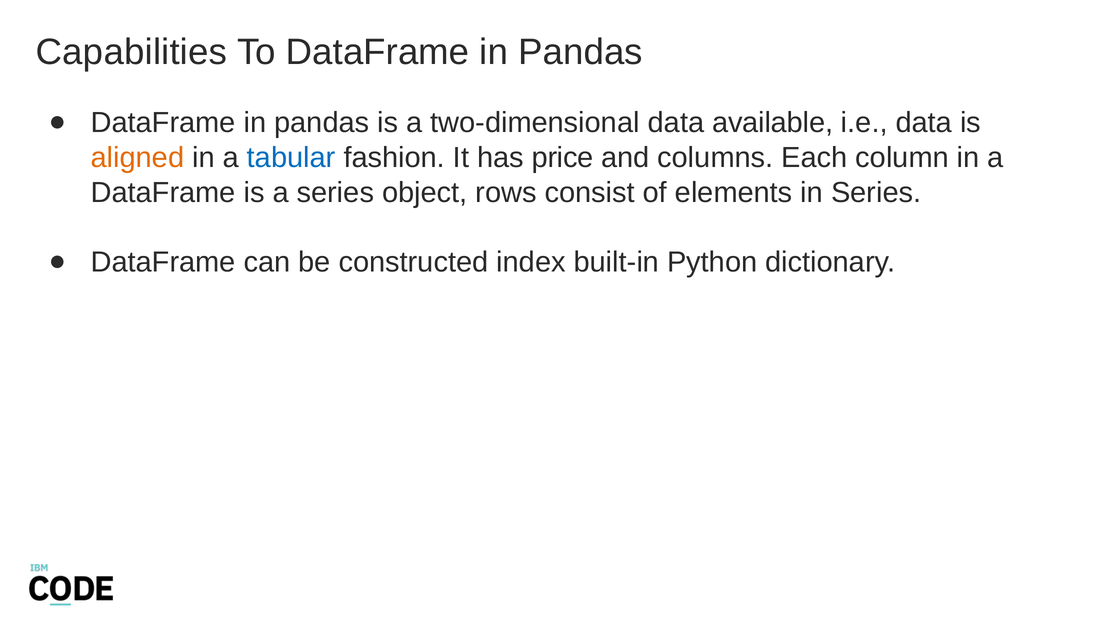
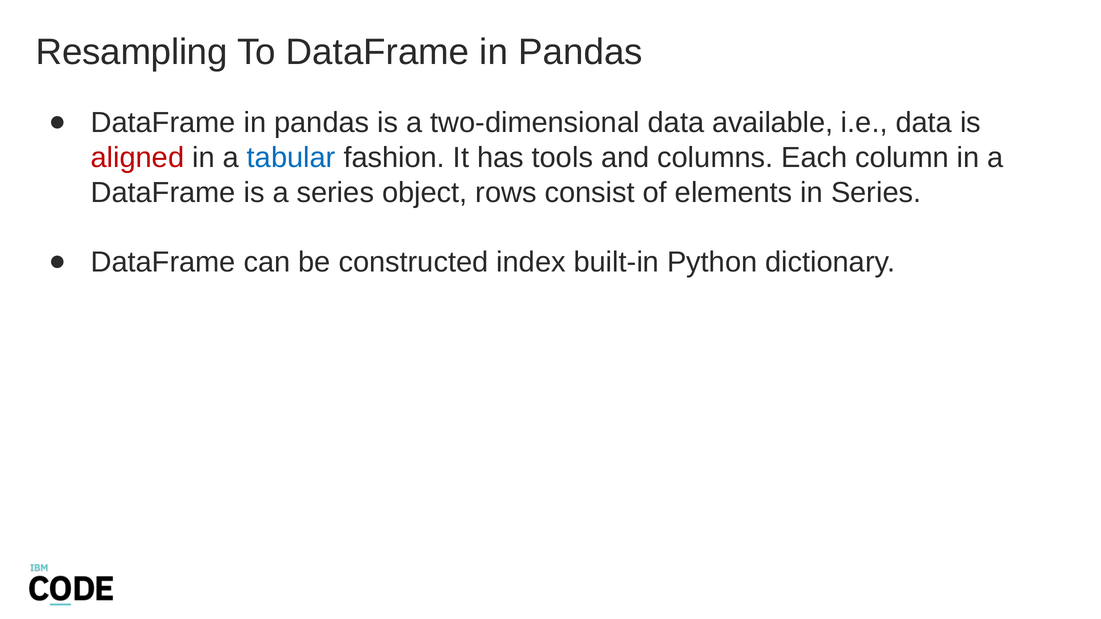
Capabilities: Capabilities -> Resampling
aligned colour: orange -> red
price: price -> tools
